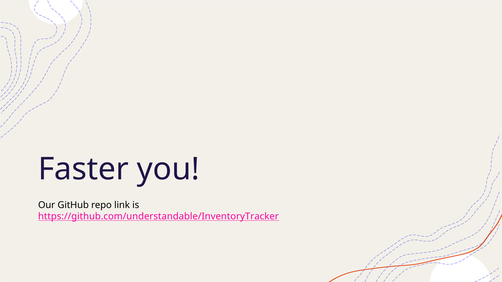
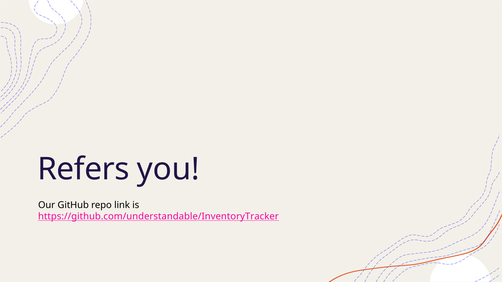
Faster: Faster -> Refers
